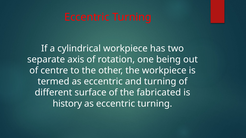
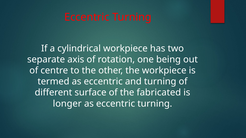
history: history -> longer
